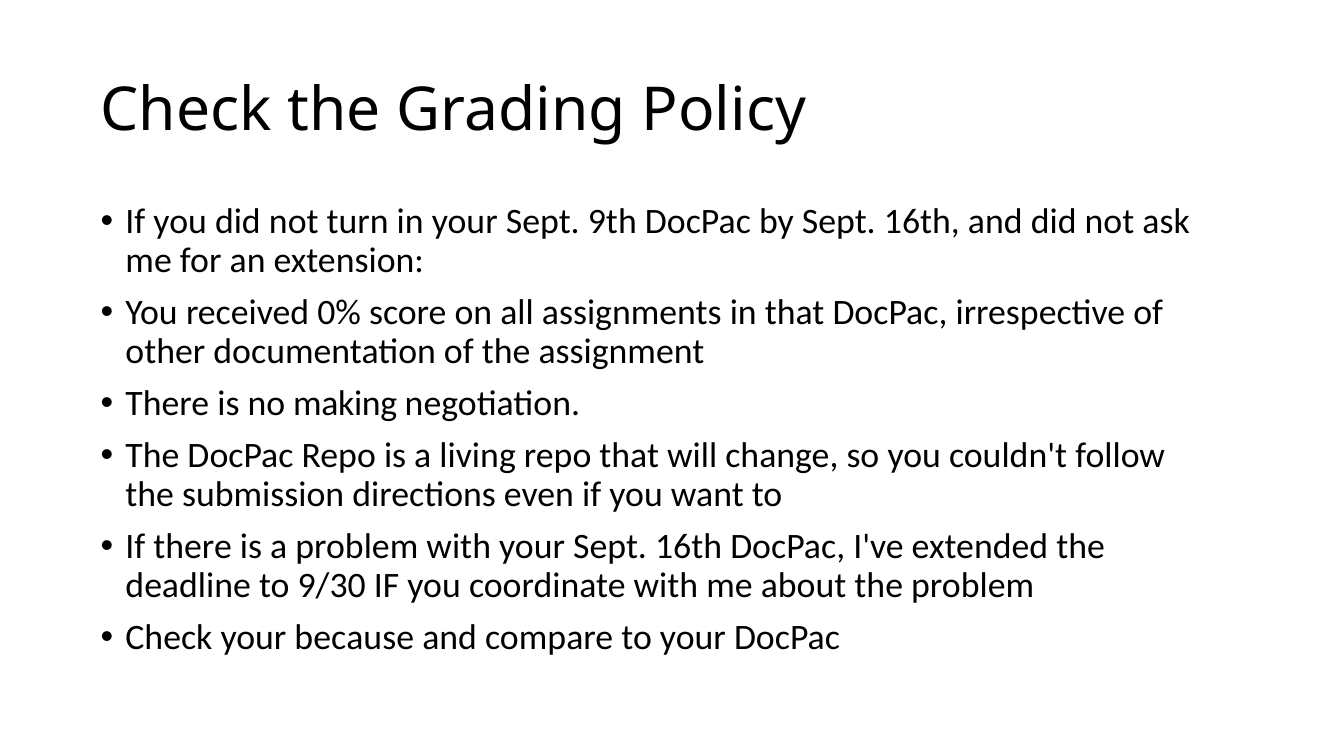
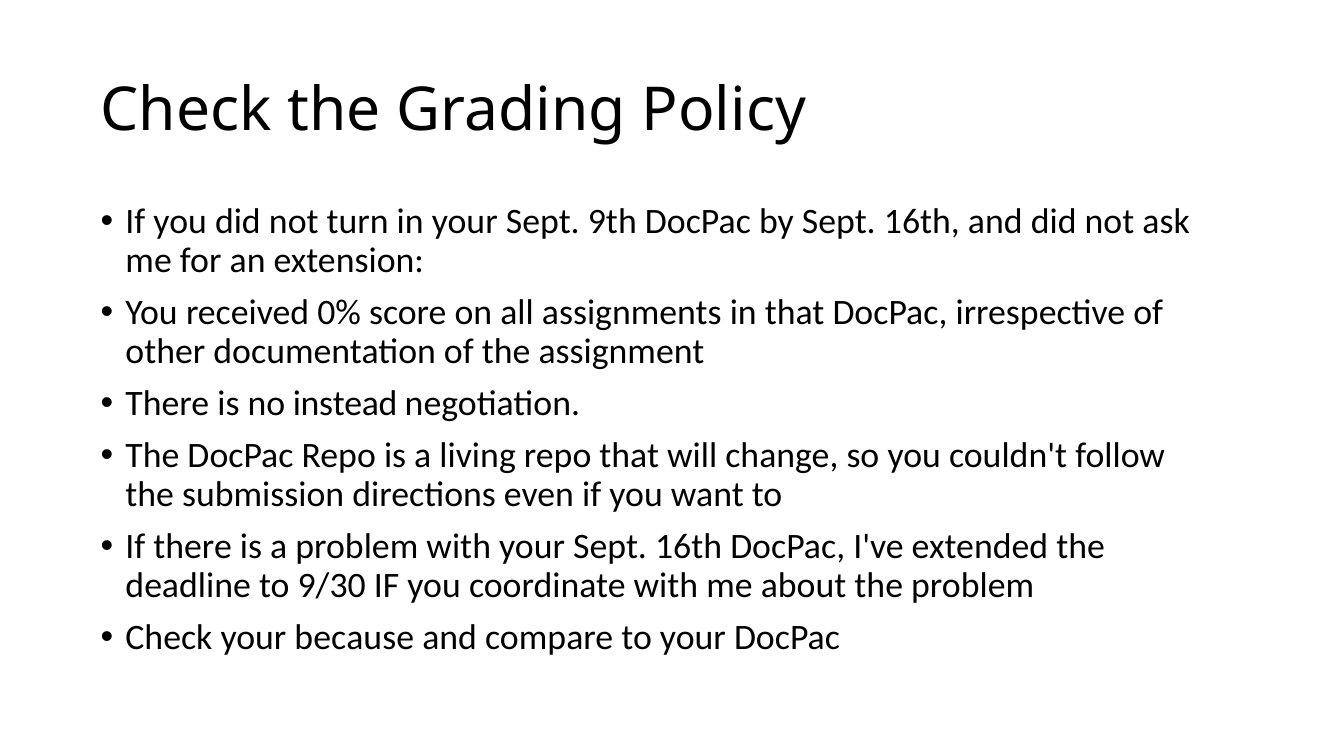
making: making -> instead
